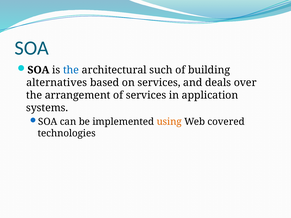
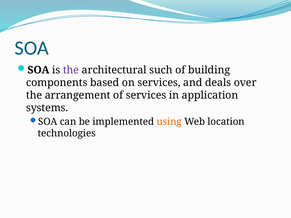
the at (71, 70) colour: blue -> purple
alternatives: alternatives -> components
covered: covered -> location
